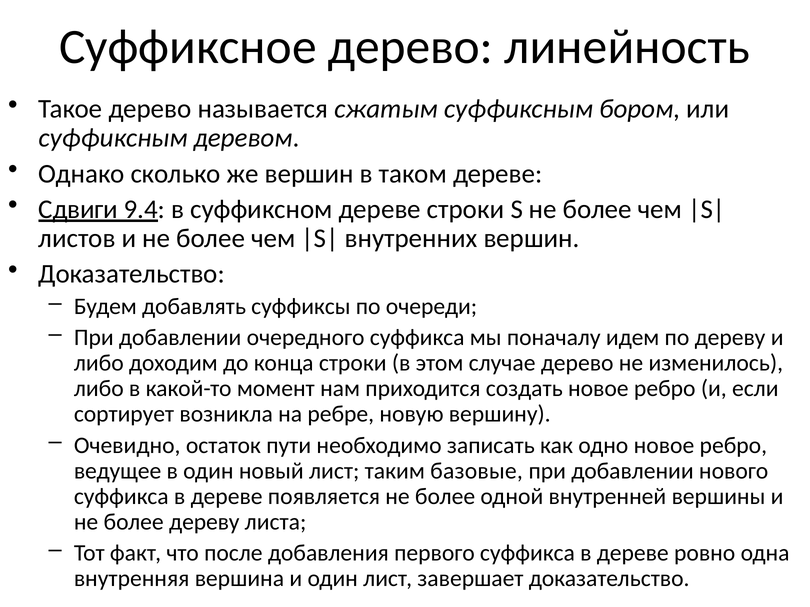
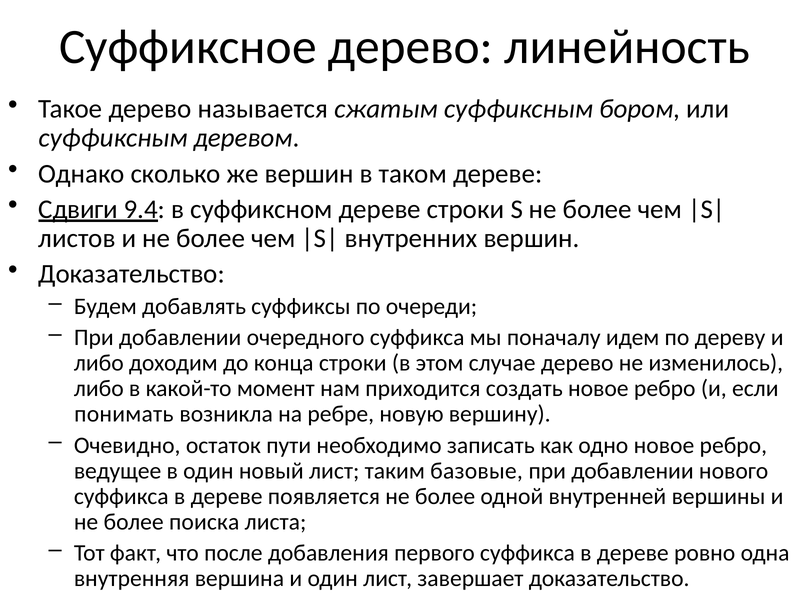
сортирует: сортирует -> понимать
более дереву: дереву -> поиска
